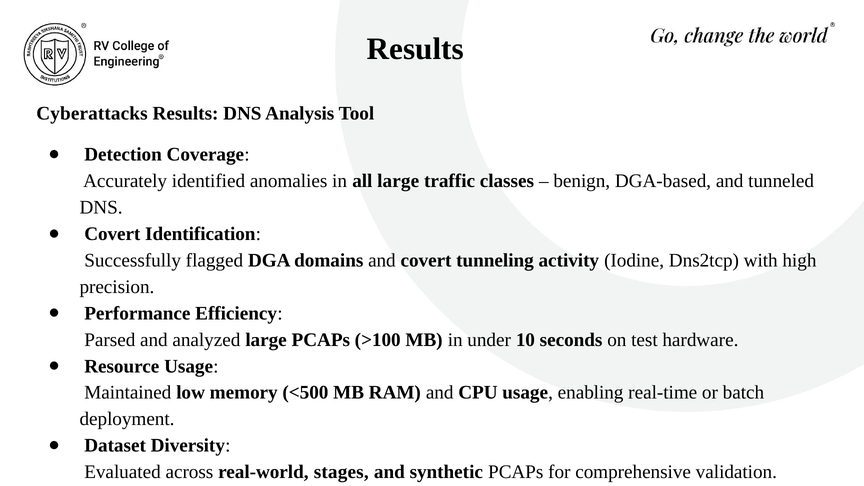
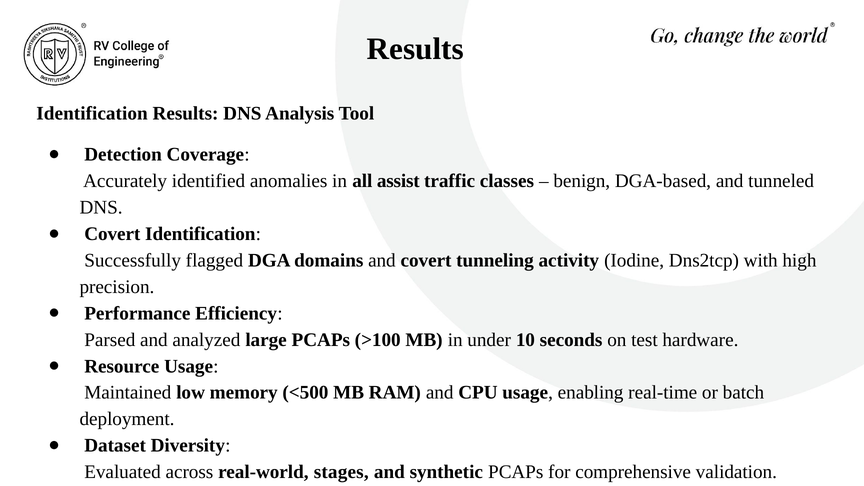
Cyberattacks at (92, 114): Cyberattacks -> Identification
all large: large -> assist
